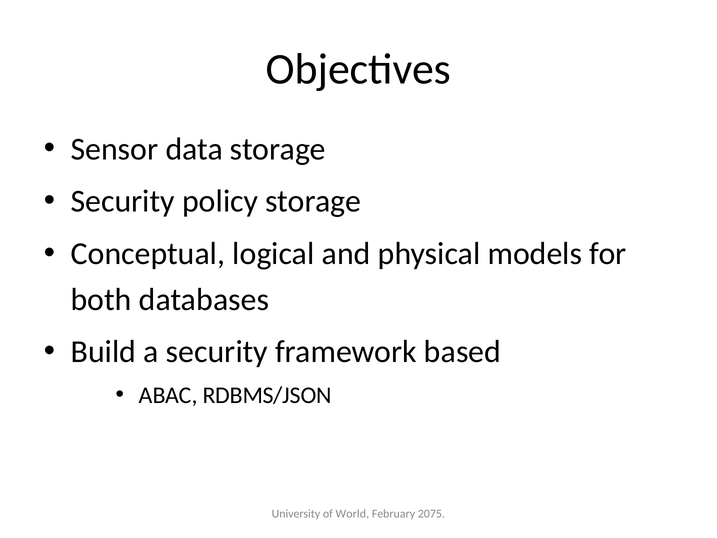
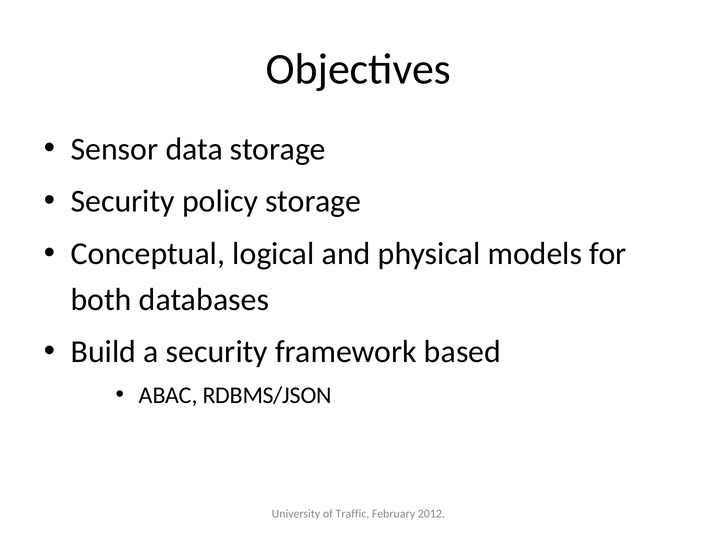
World: World -> Traffic
2075: 2075 -> 2012
